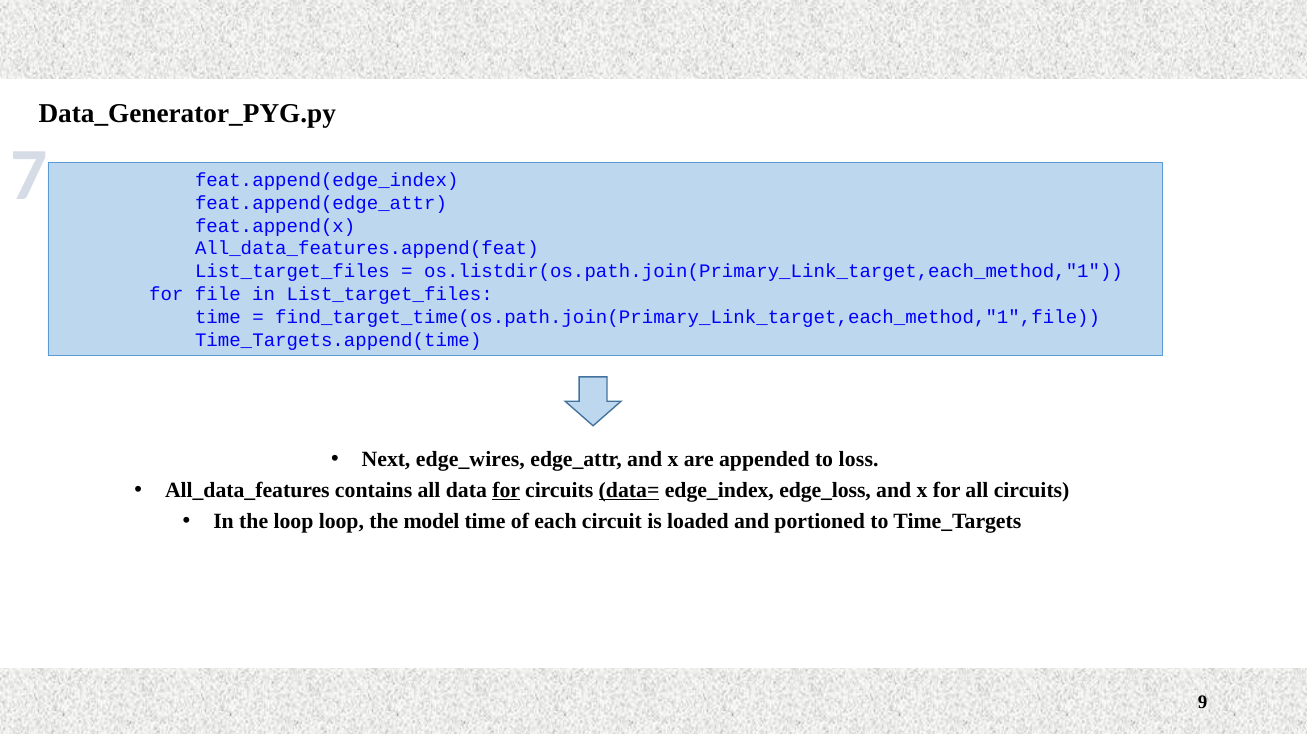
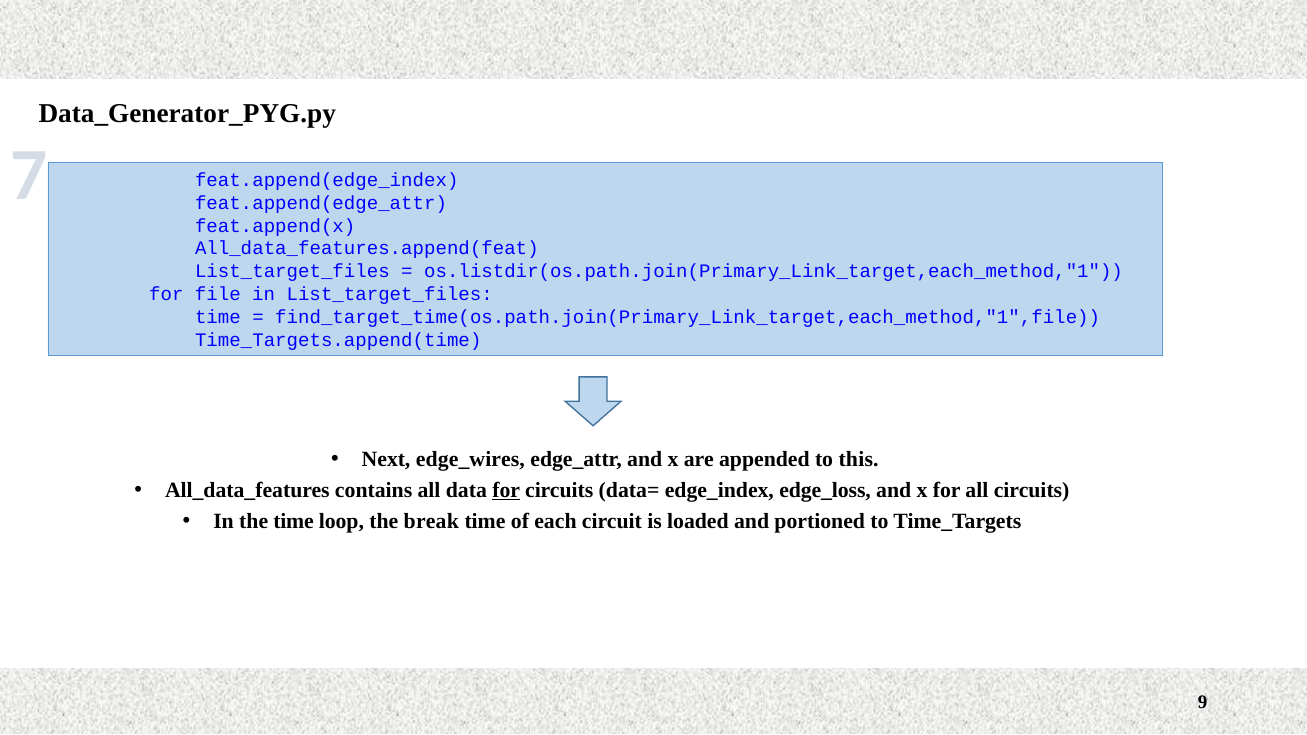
loss: loss -> this
data= underline: present -> none
the loop: loop -> time
model: model -> break
